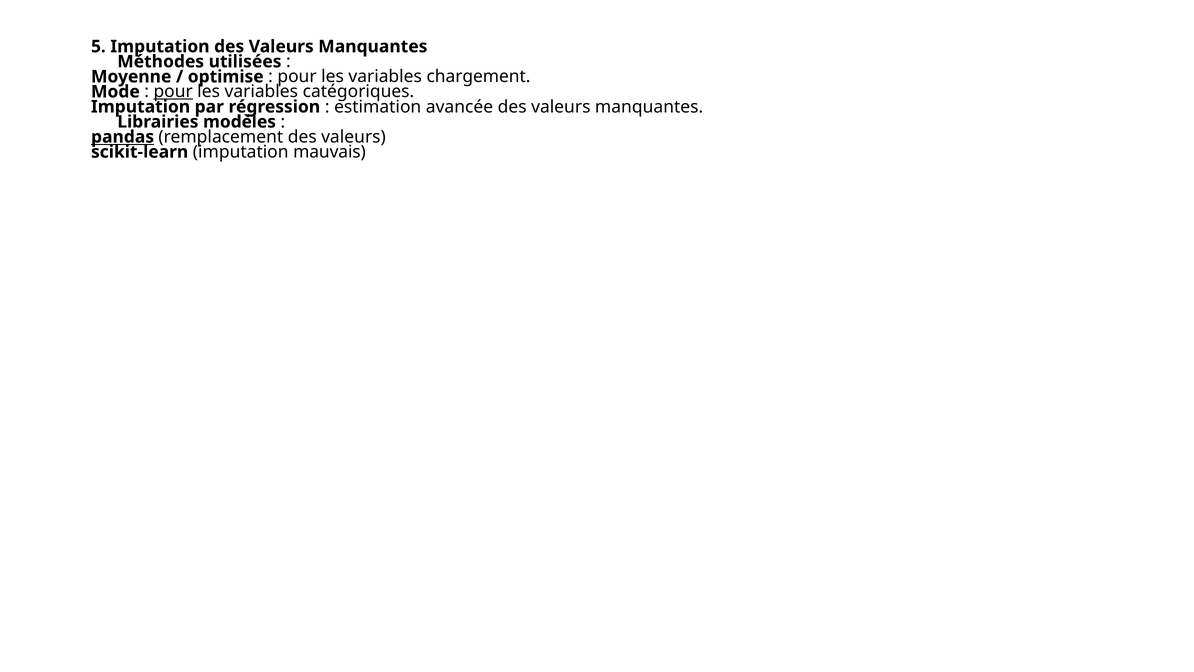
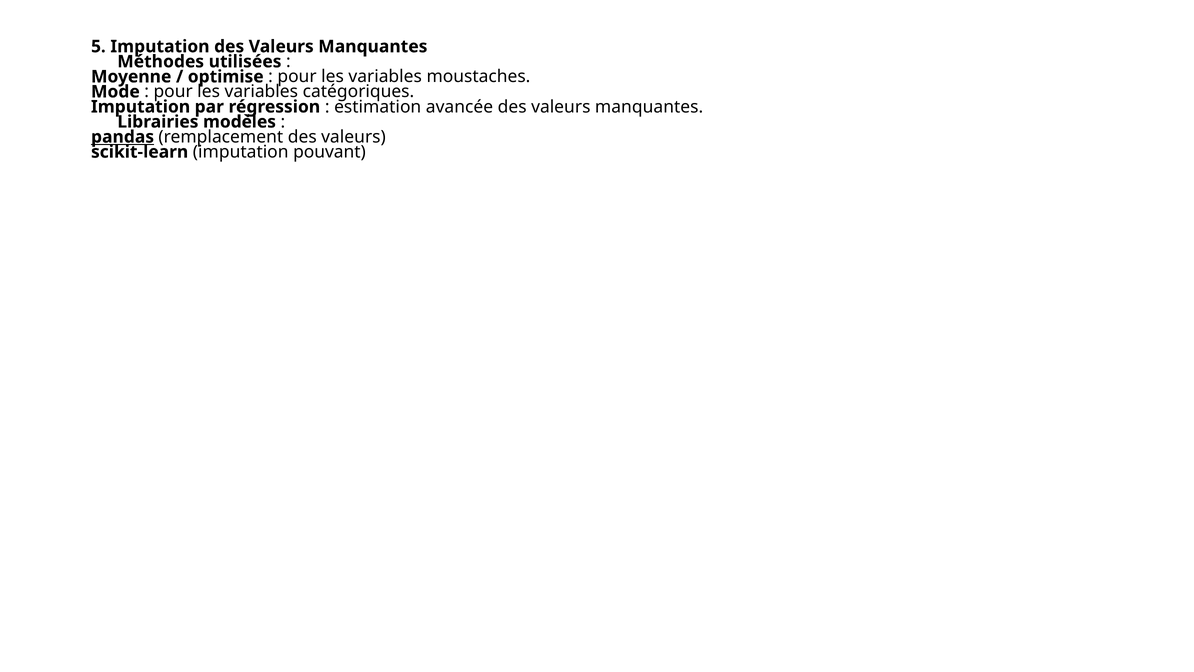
chargement: chargement -> moustaches
pour at (173, 92) underline: present -> none
mauvais: mauvais -> pouvant
